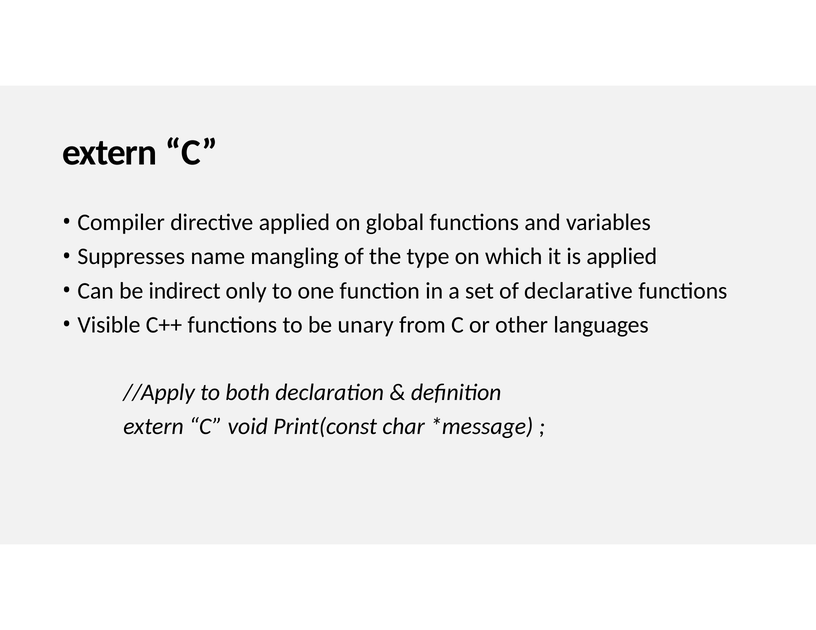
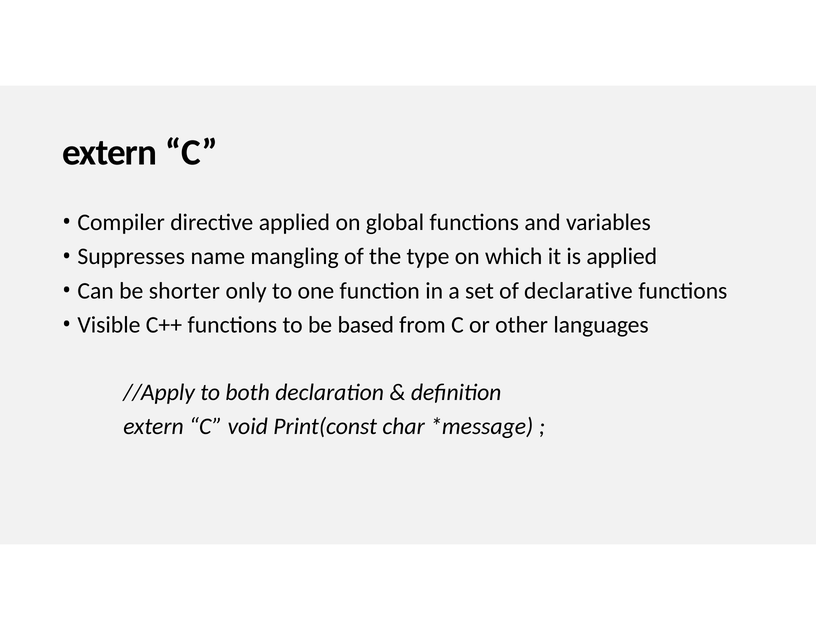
indirect: indirect -> shorter
unary: unary -> based
